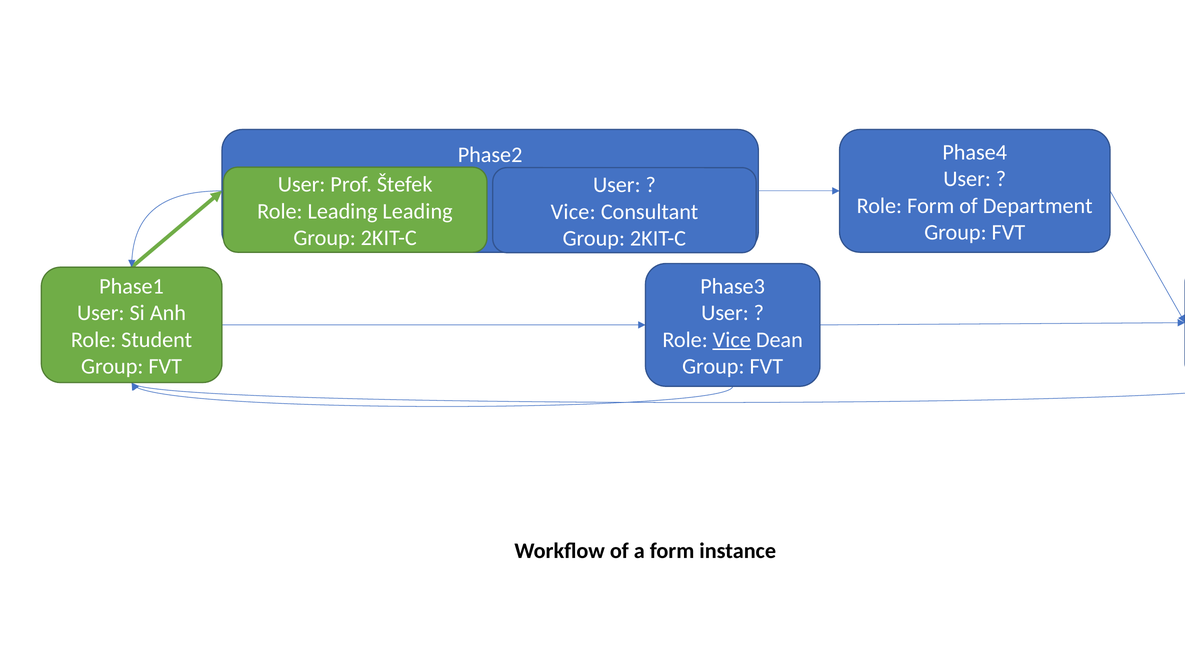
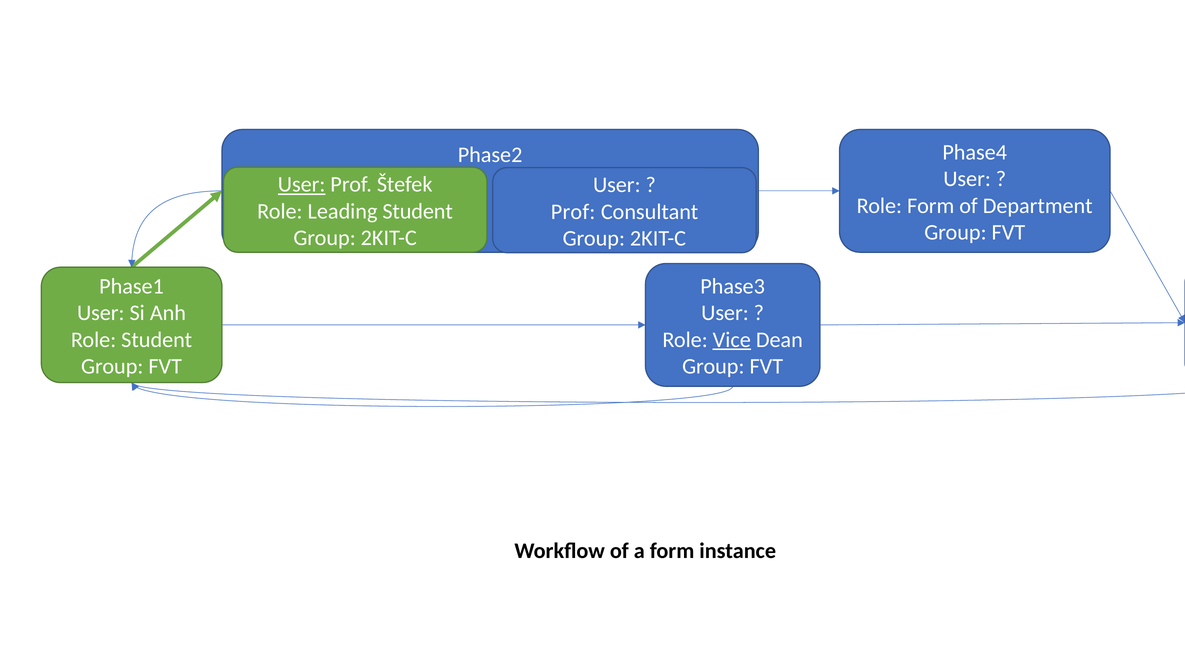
User at (302, 184) underline: none -> present
Leading Leading: Leading -> Student
Vice at (573, 212): Vice -> Prof
